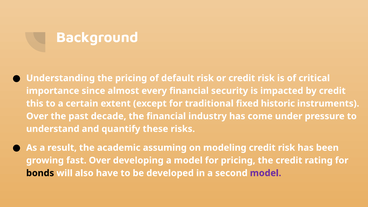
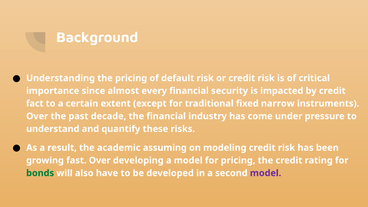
this: this -> fact
historic: historic -> narrow
bonds colour: black -> green
